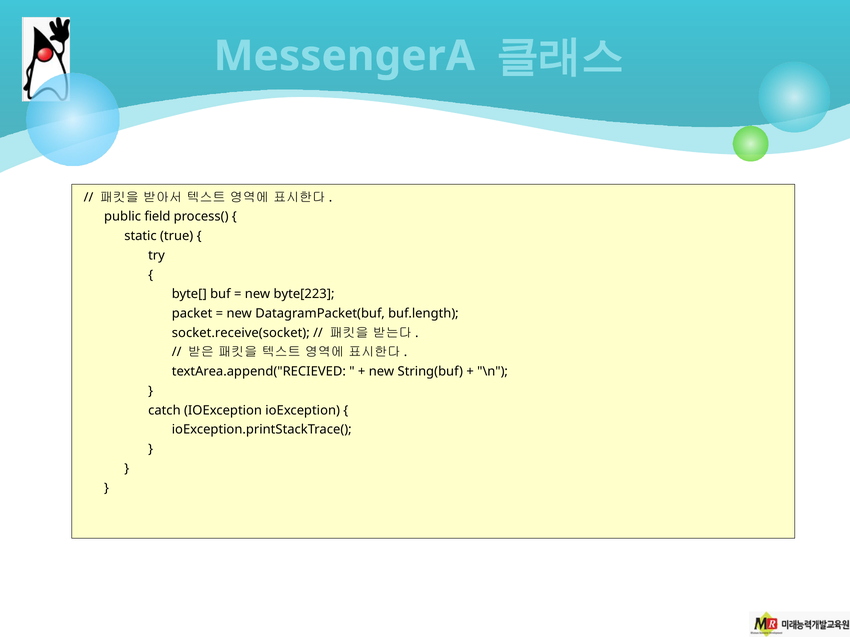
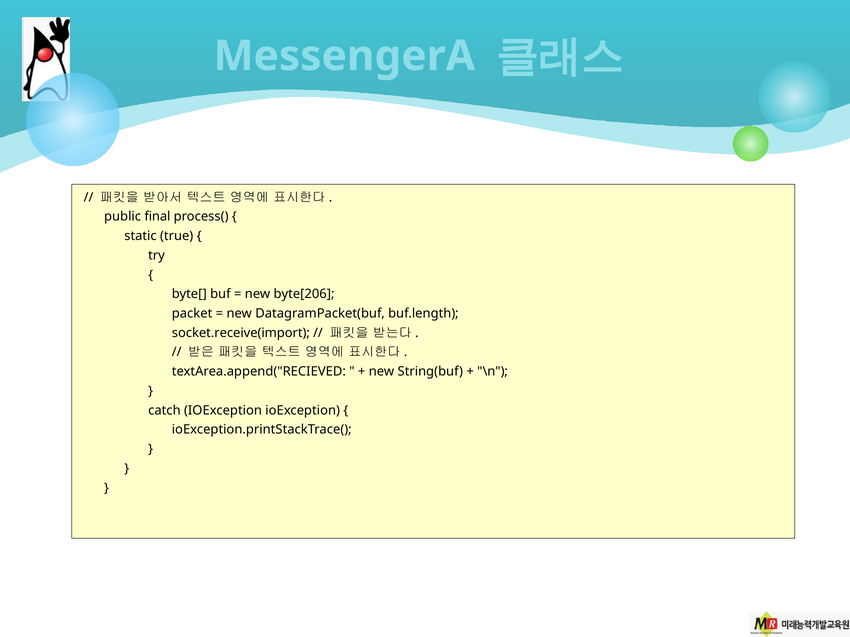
field: field -> final
byte[223: byte[223 -> byte[206
socket.receive(socket: socket.receive(socket -> socket.receive(import
